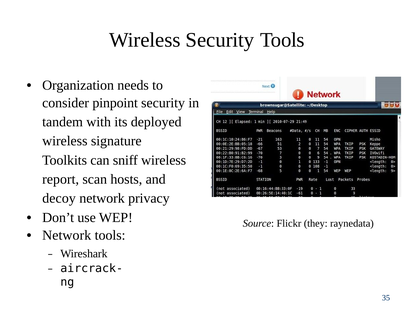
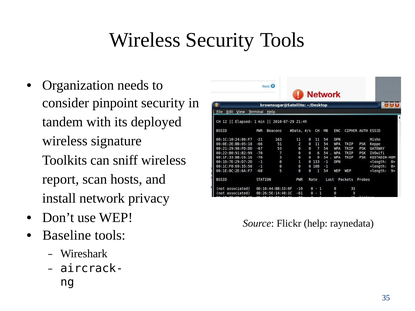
decoy: decoy -> install
they: they -> help
Network at (67, 235): Network -> Baseline
